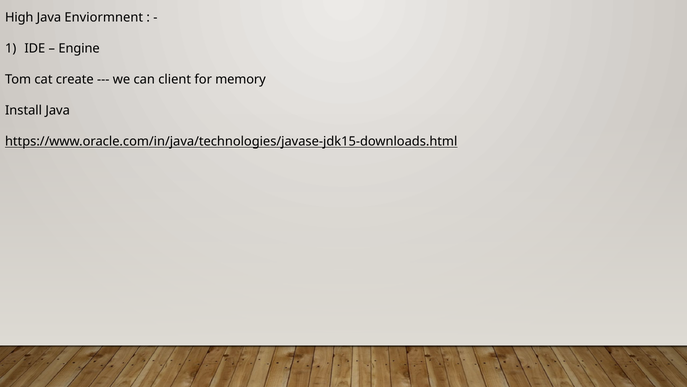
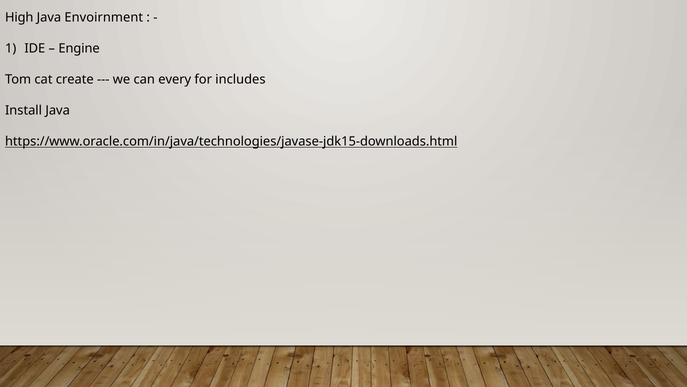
Enviormnent: Enviormnent -> Envoirnment
client: client -> every
memory: memory -> includes
